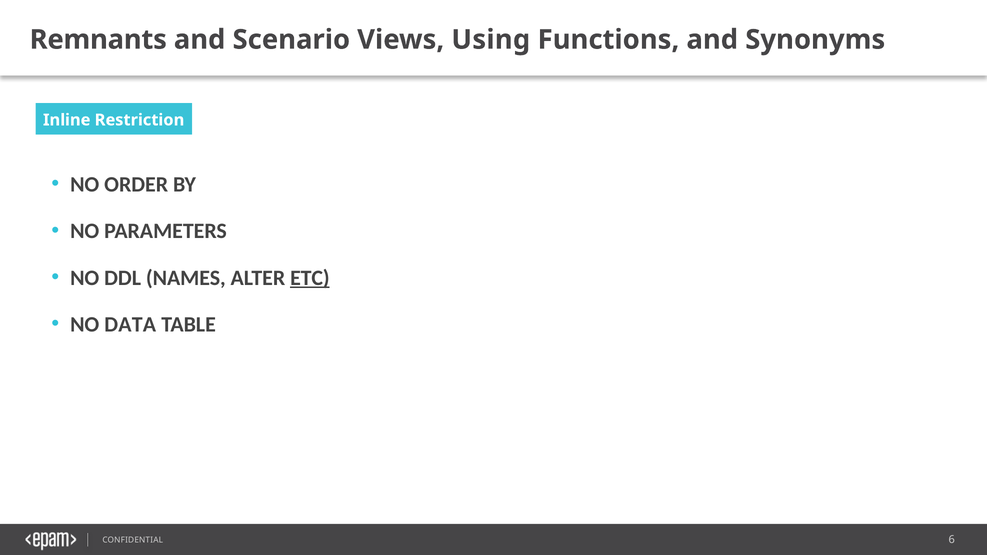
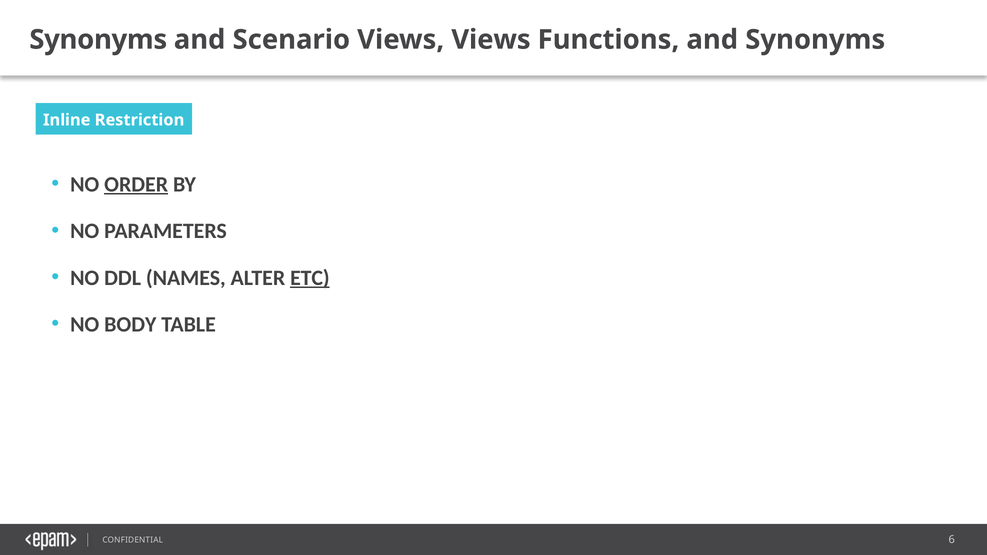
Remnants at (98, 40): Remnants -> Synonyms
Views Using: Using -> Views
ORDER underline: none -> present
DATA: DATA -> BODY
